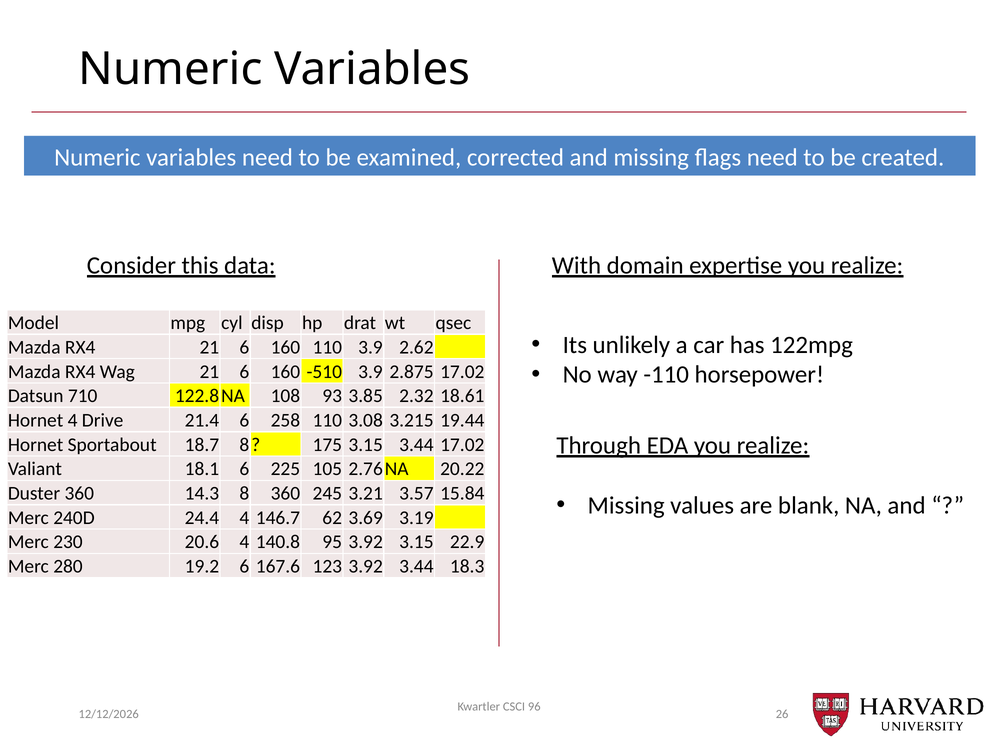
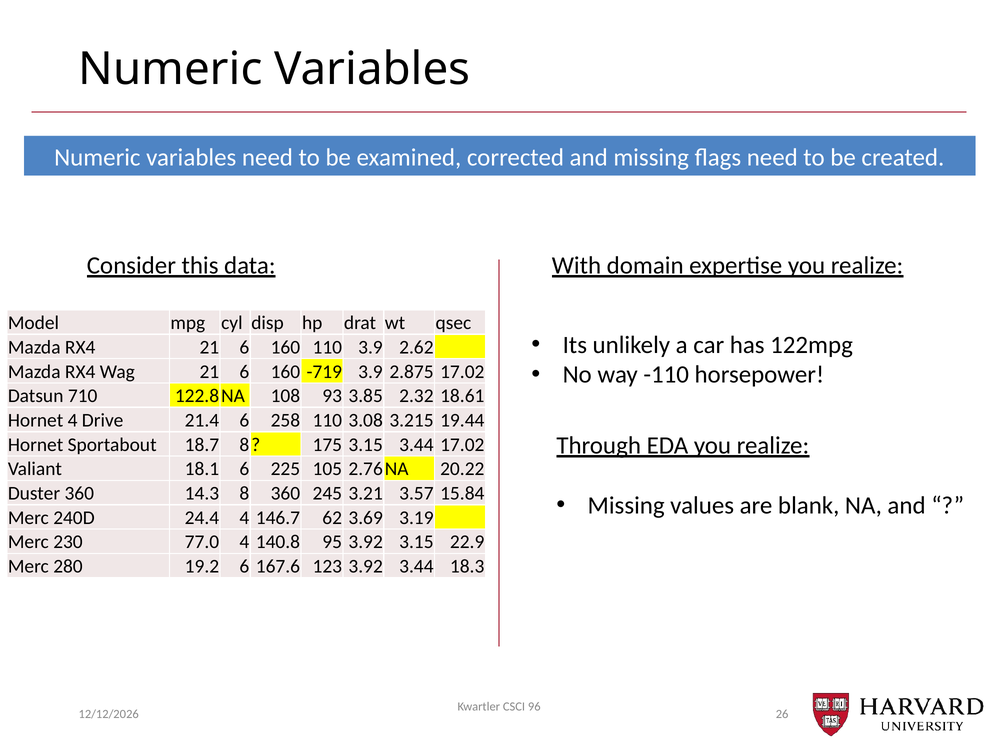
-510: -510 -> -719
20.6: 20.6 -> 77.0
